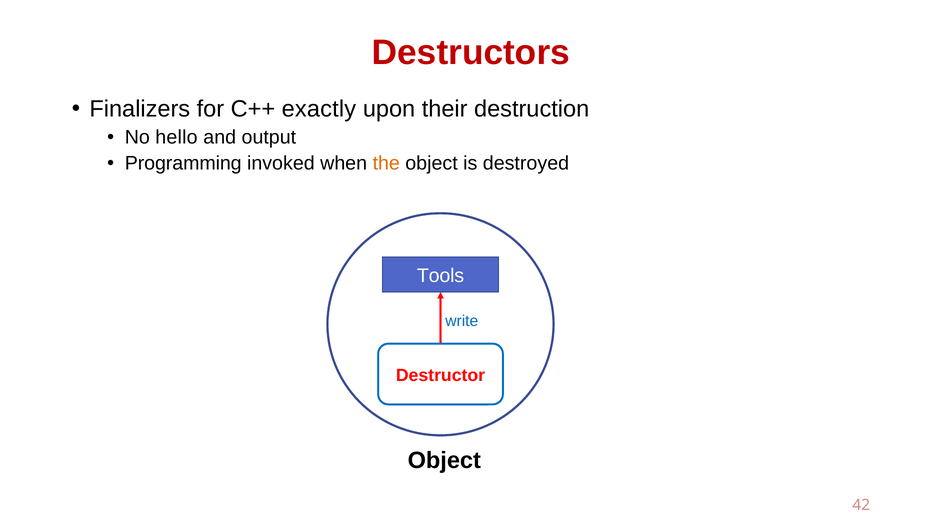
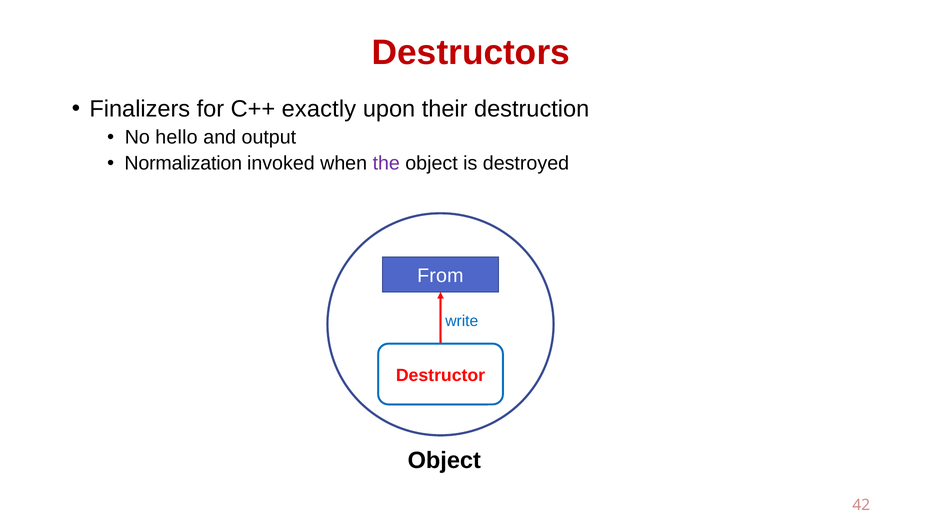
Programming: Programming -> Normalization
the colour: orange -> purple
Tools: Tools -> From
